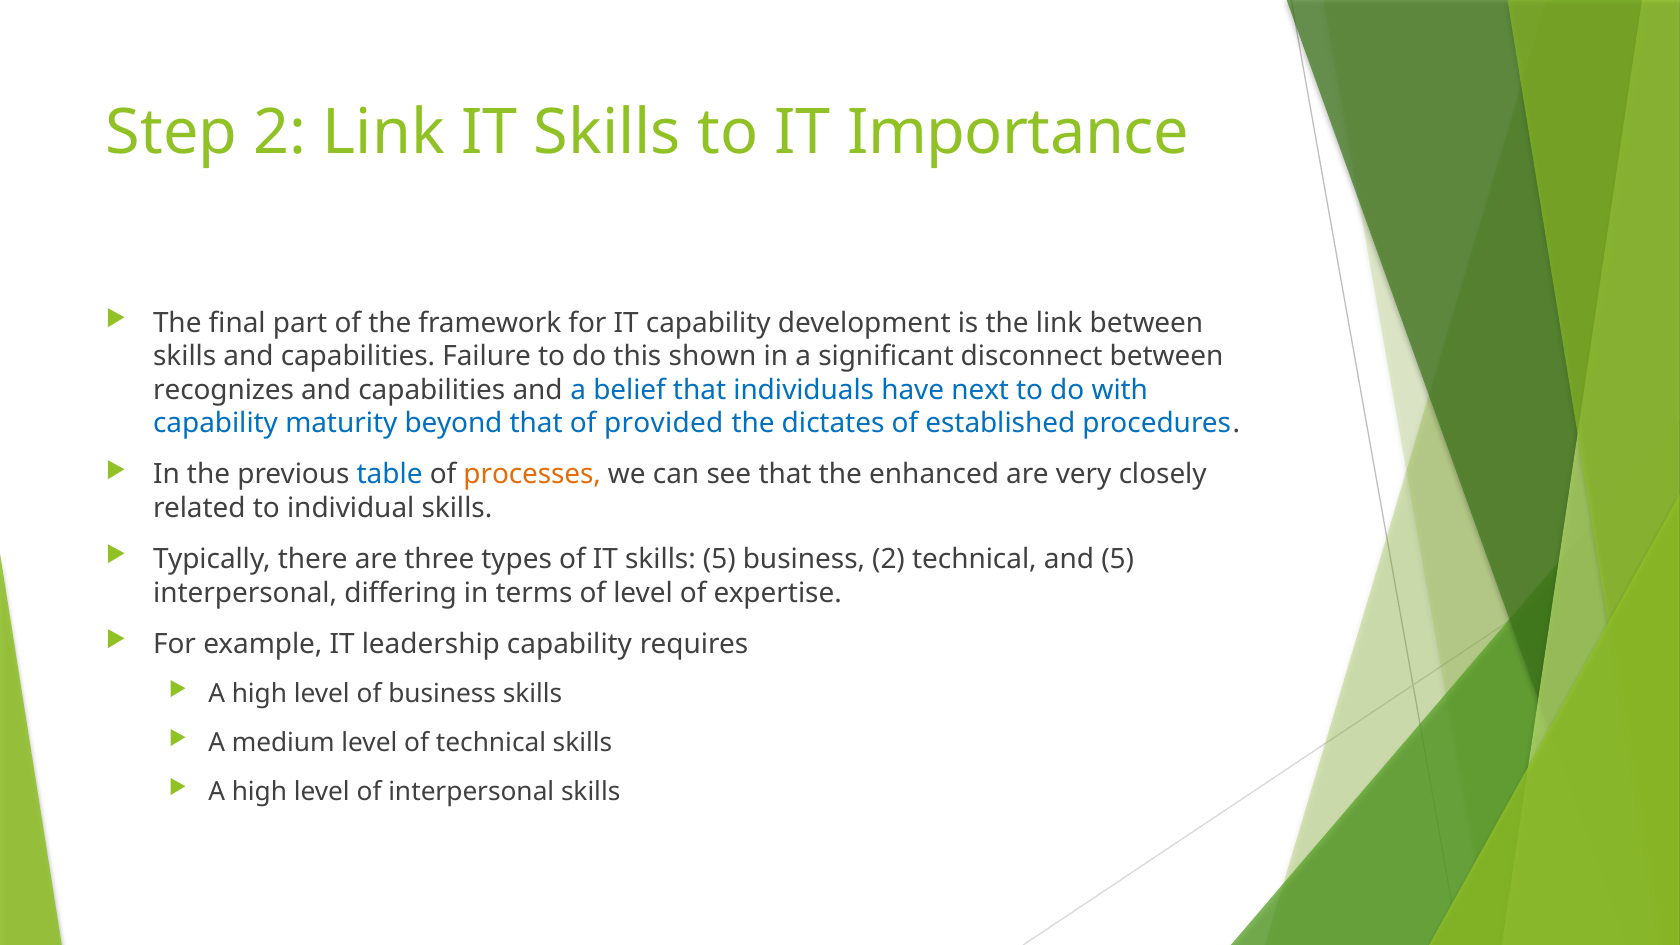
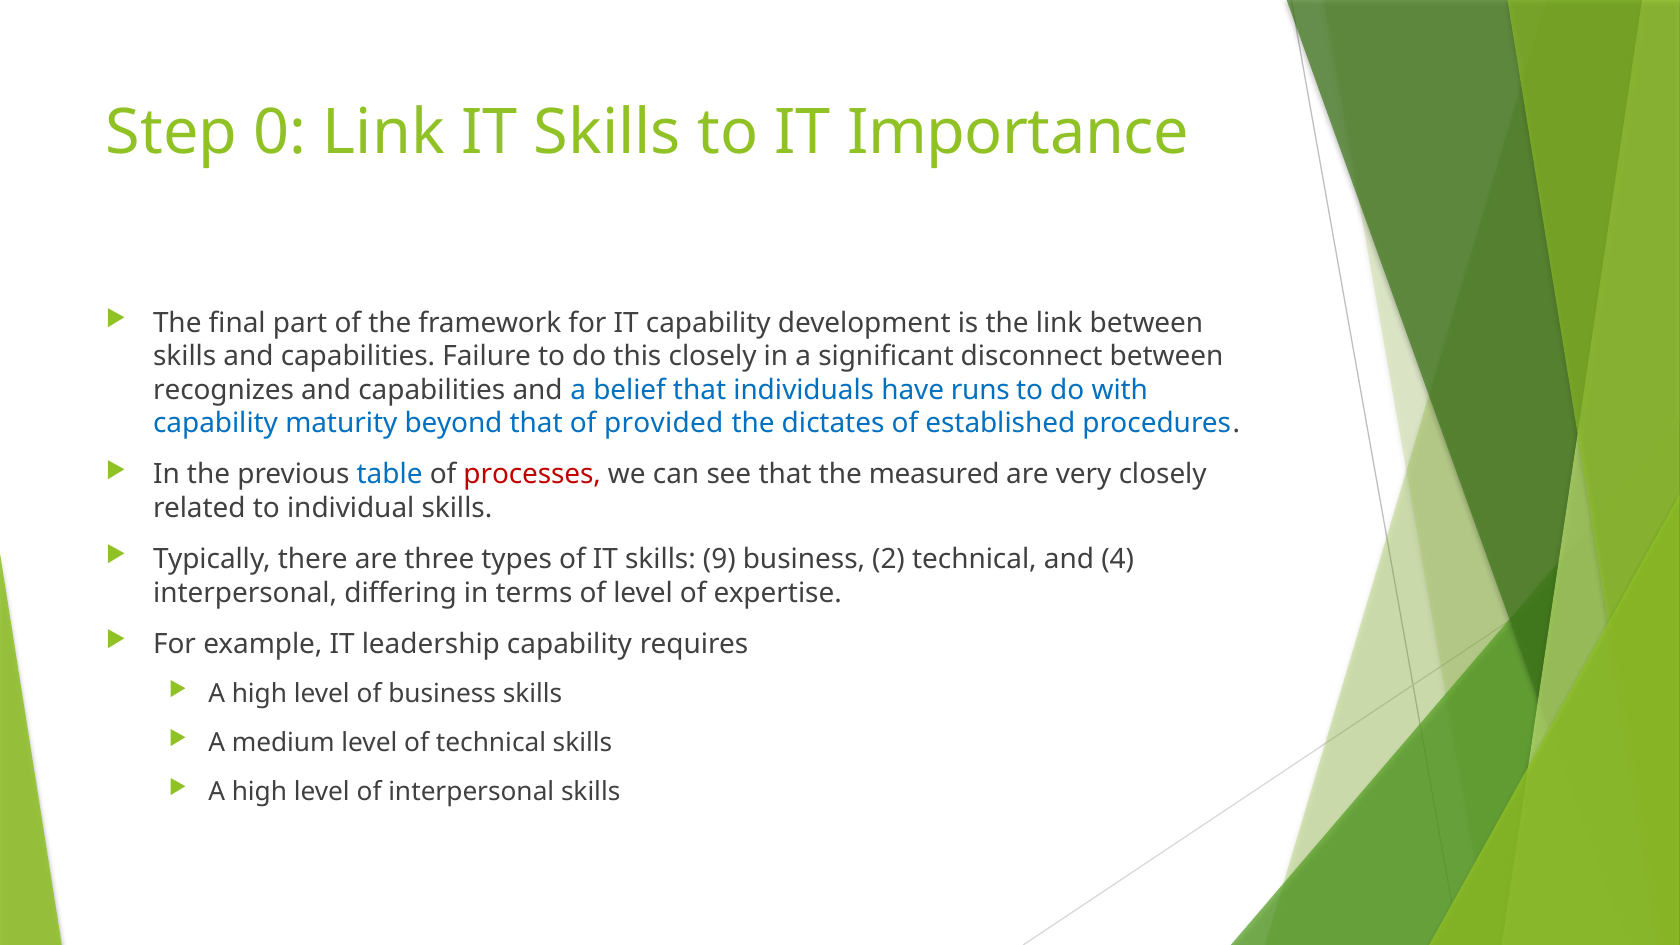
Step 2: 2 -> 0
this shown: shown -> closely
next: next -> runs
processes colour: orange -> red
enhanced: enhanced -> measured
skills 5: 5 -> 9
and 5: 5 -> 4
